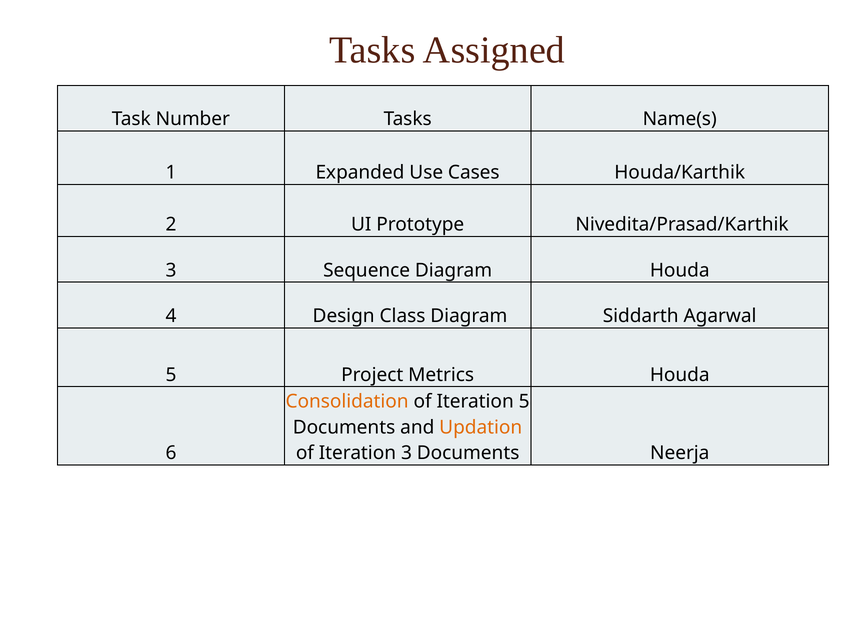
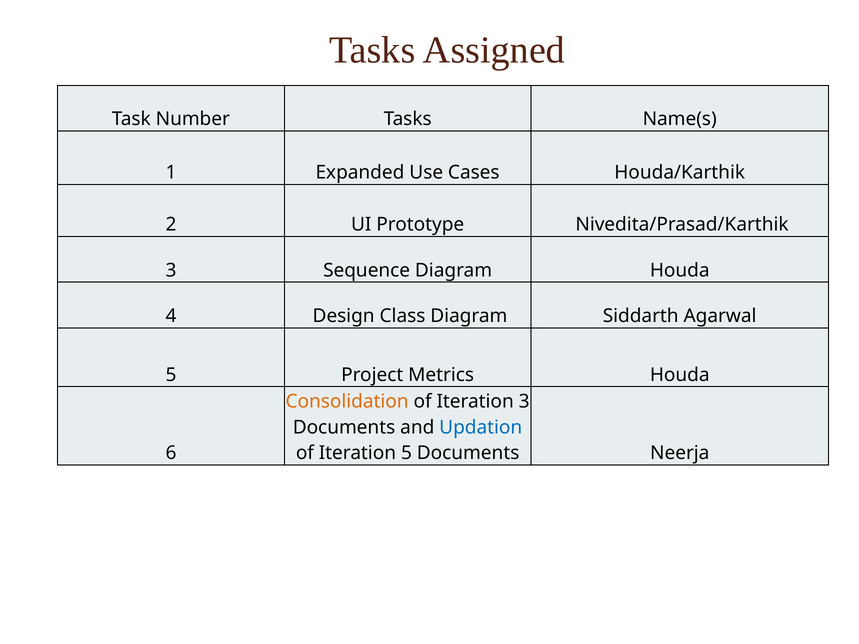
Iteration 5: 5 -> 3
Updation colour: orange -> blue
Iteration 3: 3 -> 5
